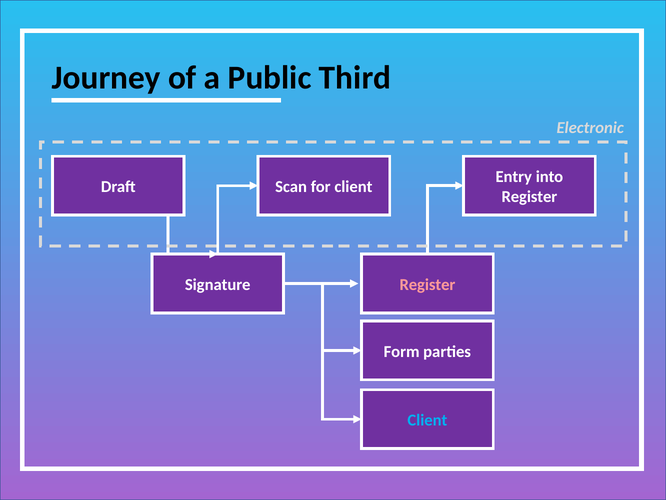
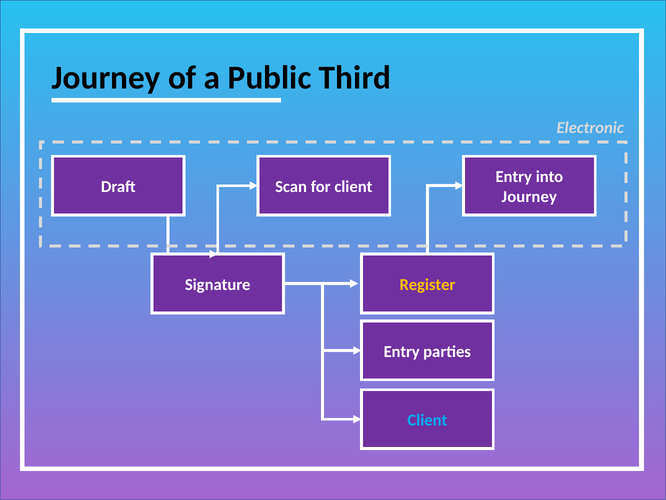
Register at (529, 197): Register -> Journey
Register at (427, 284) colour: pink -> yellow
Form at (402, 351): Form -> Entry
